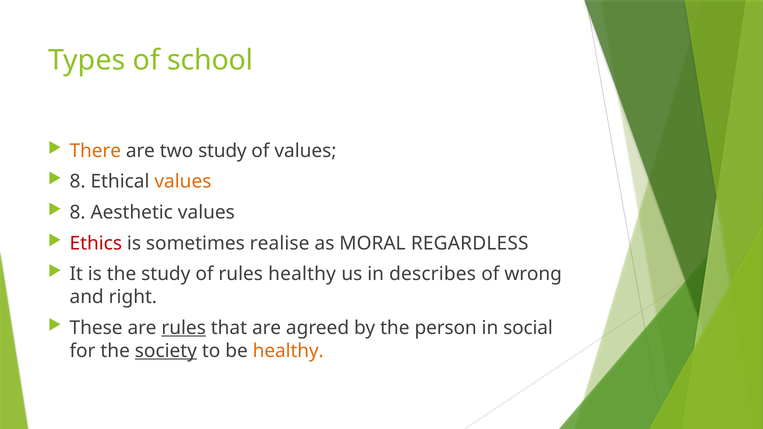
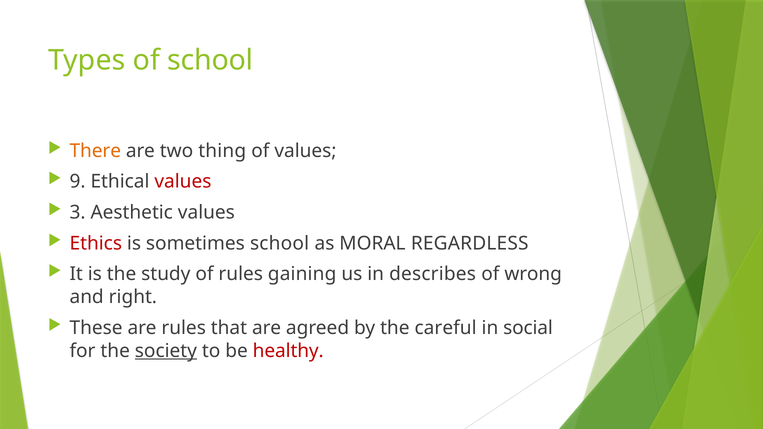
two study: study -> thing
8 at (78, 182): 8 -> 9
values at (183, 182) colour: orange -> red
8 at (78, 213): 8 -> 3
sometimes realise: realise -> school
rules healthy: healthy -> gaining
rules at (184, 328) underline: present -> none
person: person -> careful
healthy at (288, 351) colour: orange -> red
